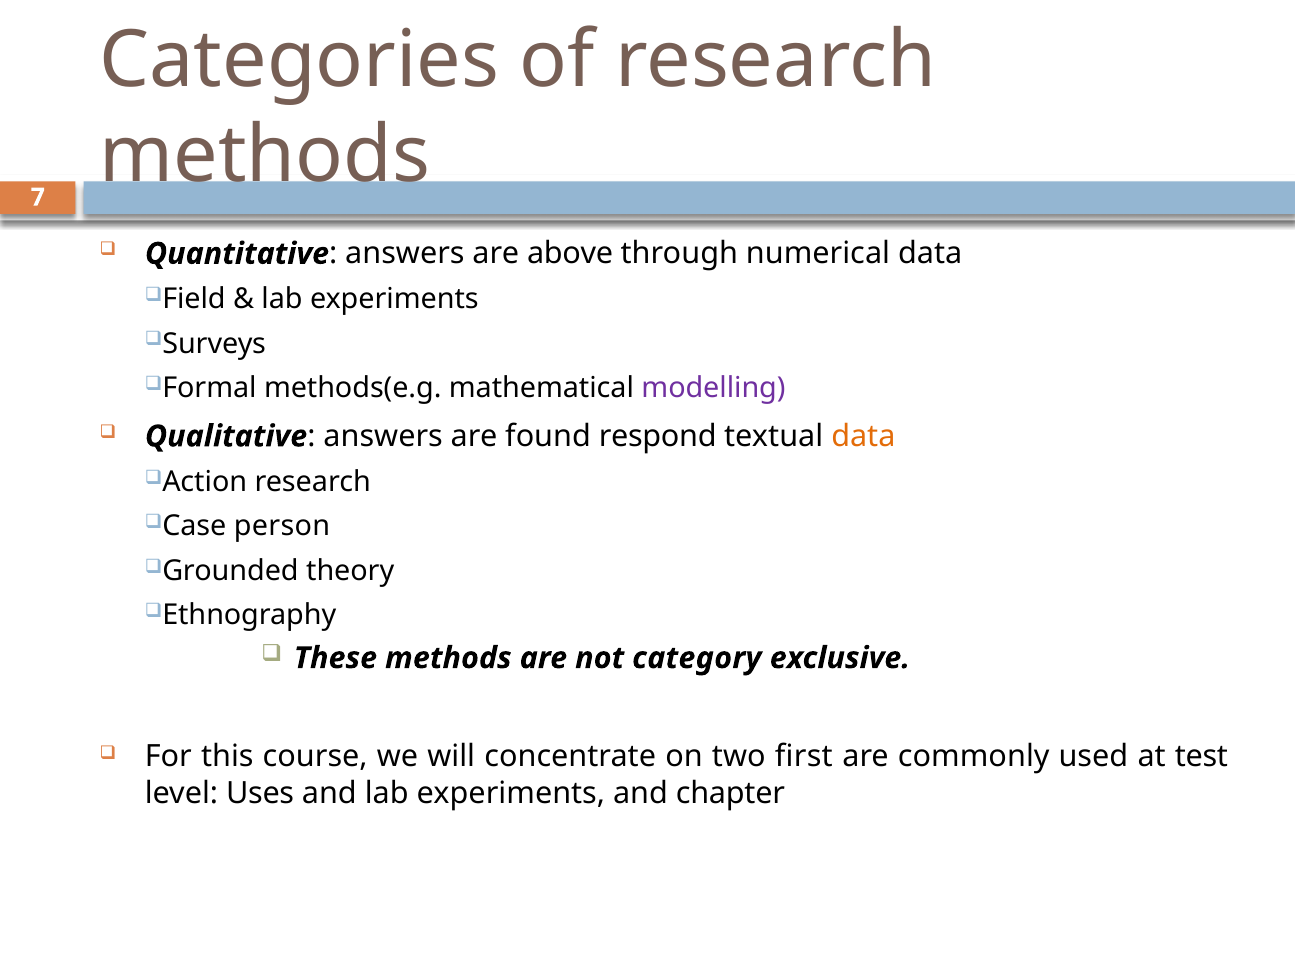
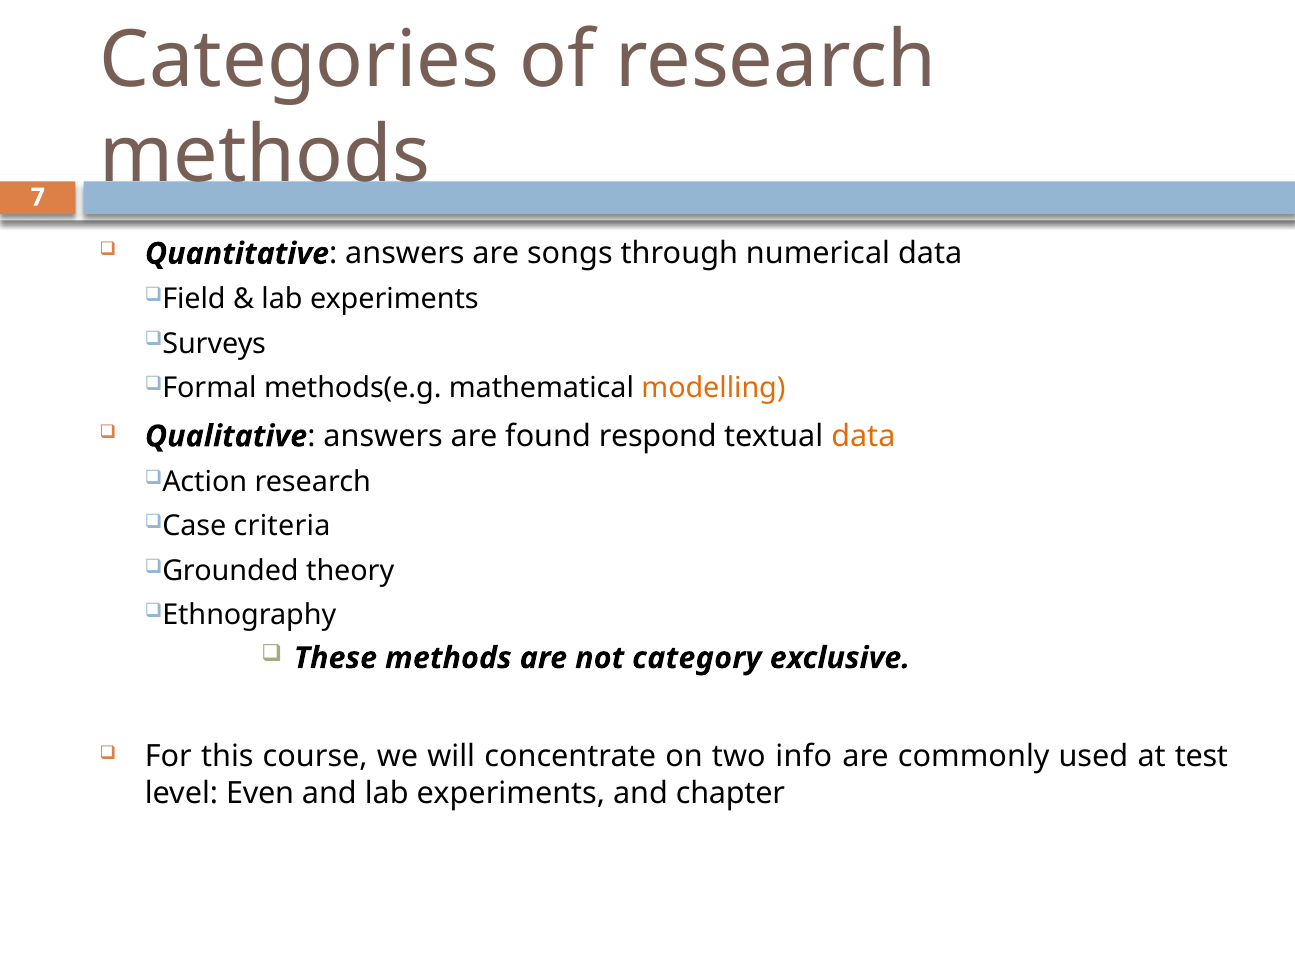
above: above -> songs
modelling colour: purple -> orange
person: person -> criteria
first: first -> info
Uses: Uses -> Even
